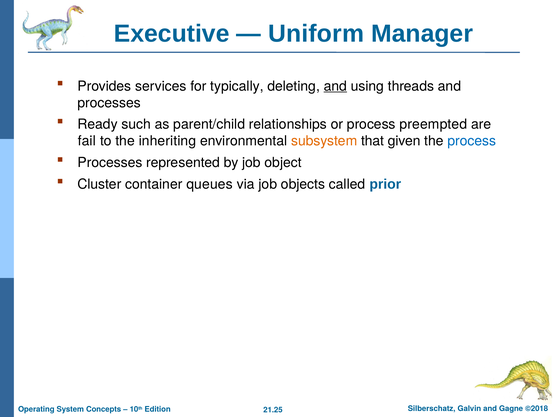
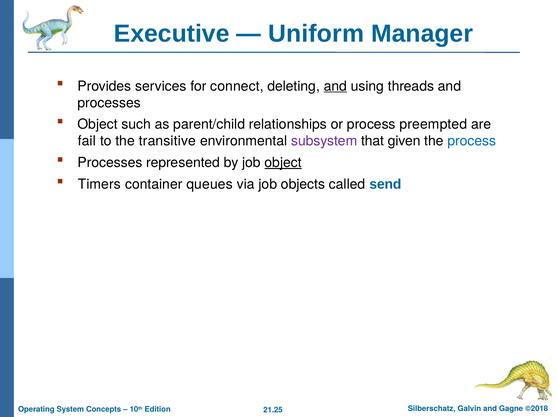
typically: typically -> connect
Ready at (98, 125): Ready -> Object
inheriting: inheriting -> transitive
subsystem colour: orange -> purple
object at (283, 163) underline: none -> present
Cluster: Cluster -> Timers
prior: prior -> send
